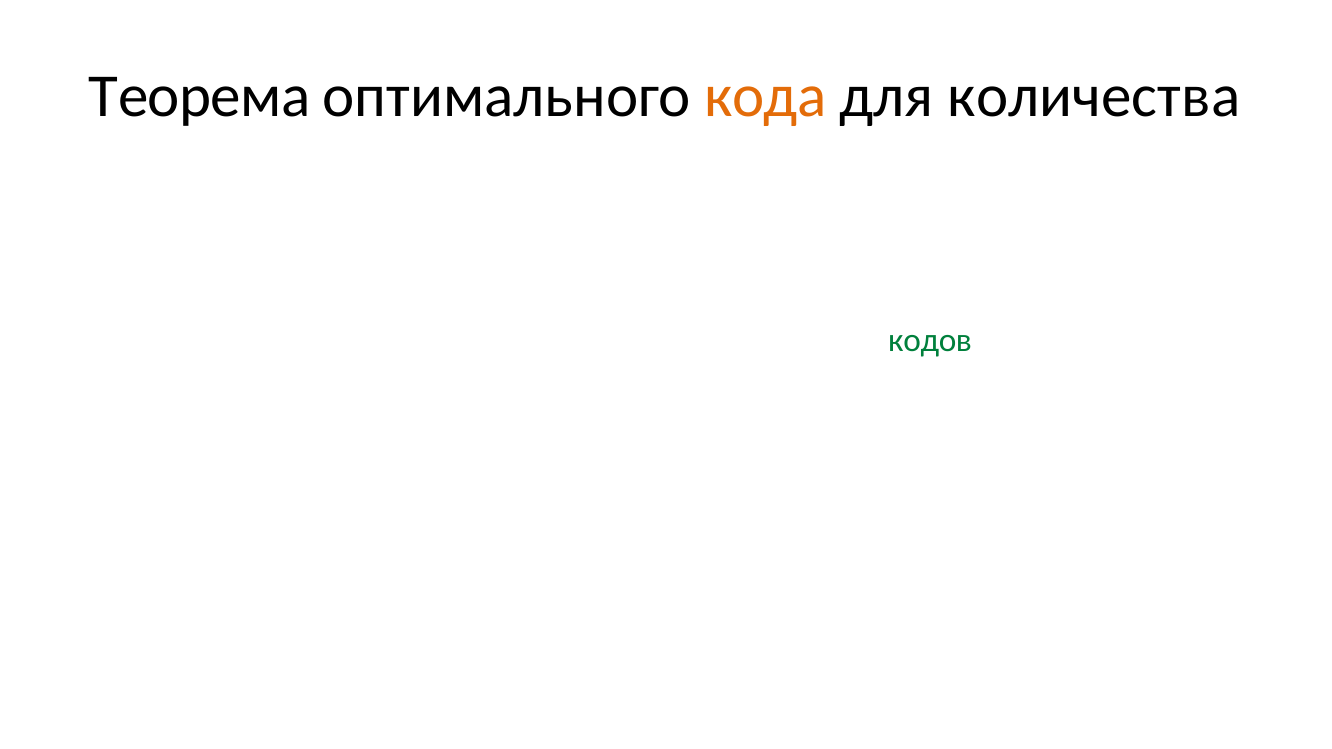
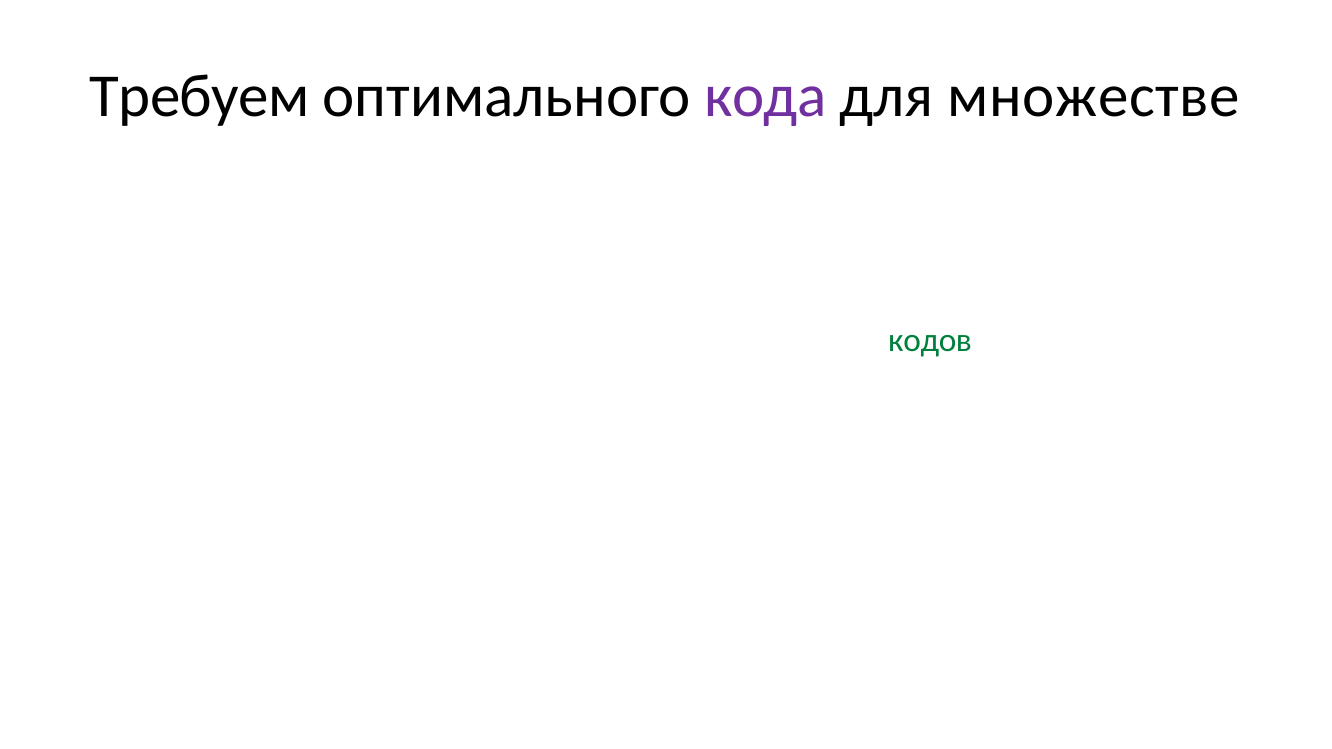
Теорема: Теорема -> Требуем
кода colour: orange -> purple
для количества: количества -> множестве
